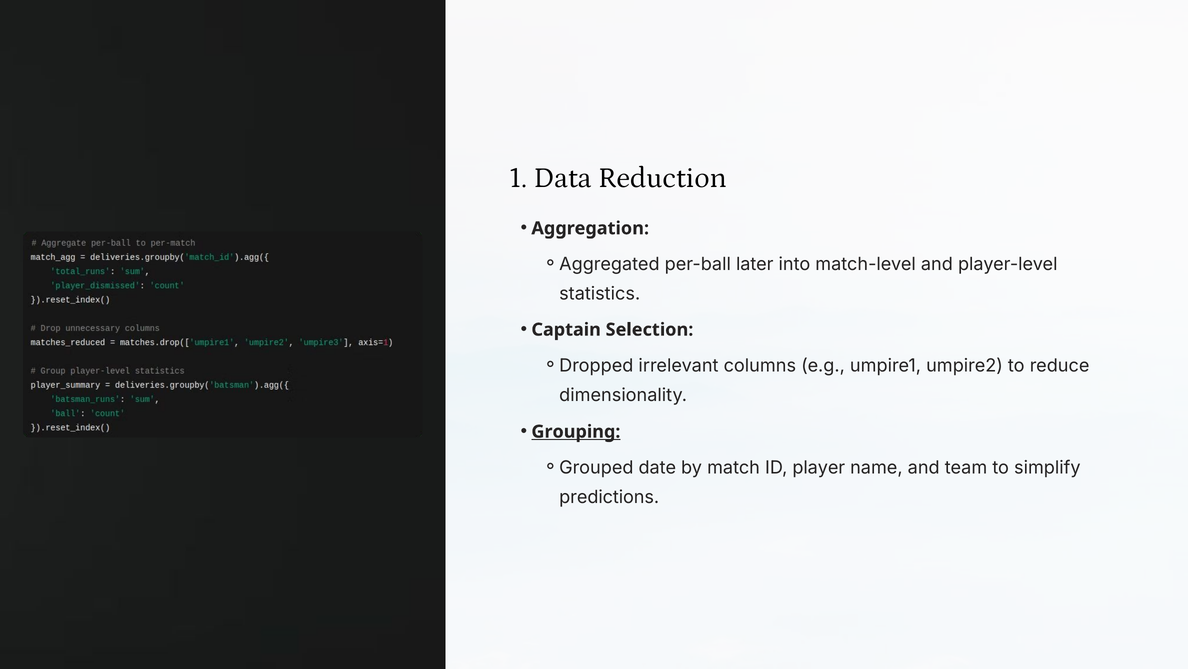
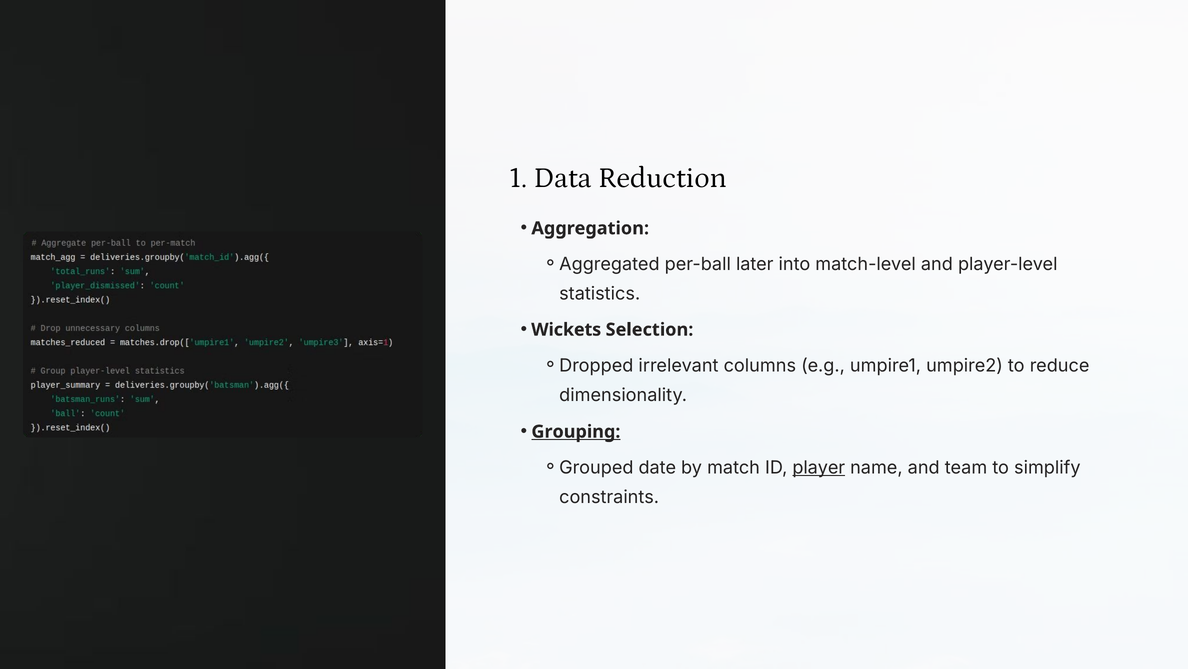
Captain: Captain -> Wickets
player underline: none -> present
predictions: predictions -> constraints
